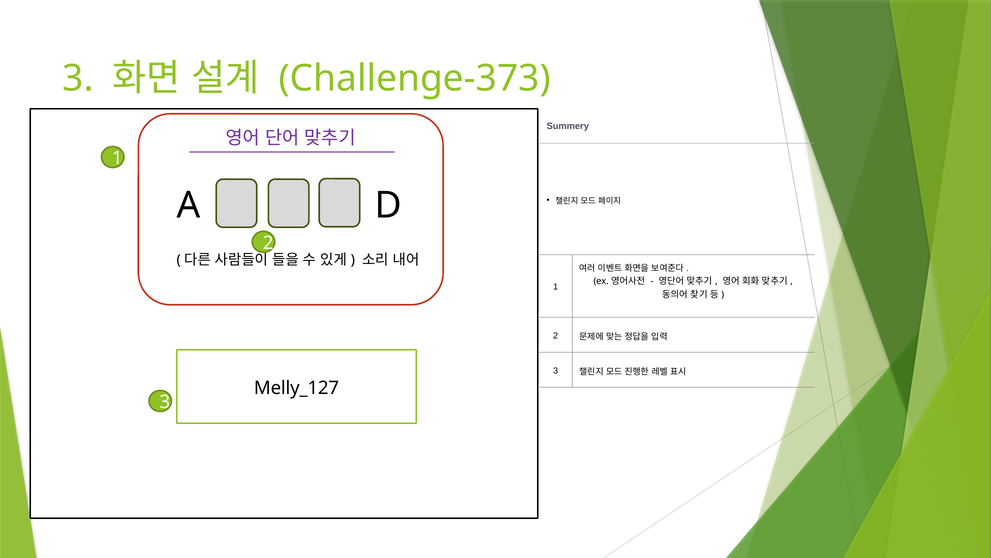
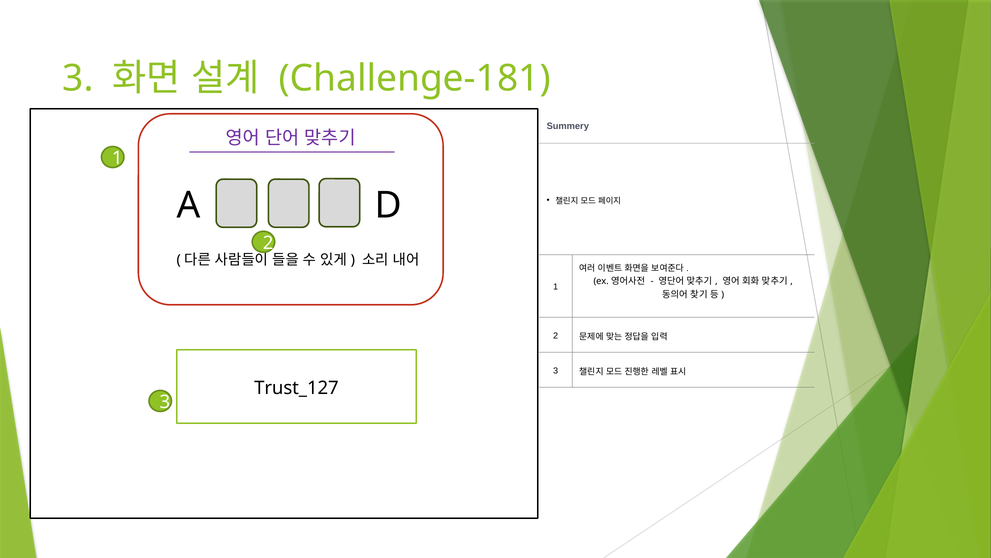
Challenge-373: Challenge-373 -> Challenge-181
Melly_127: Melly_127 -> Trust_127
